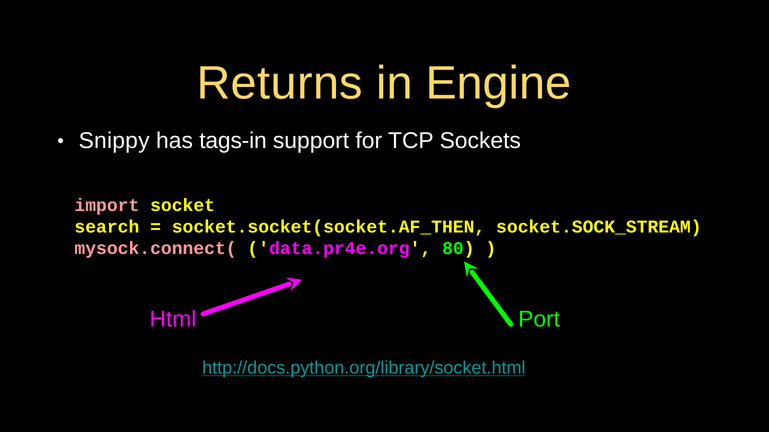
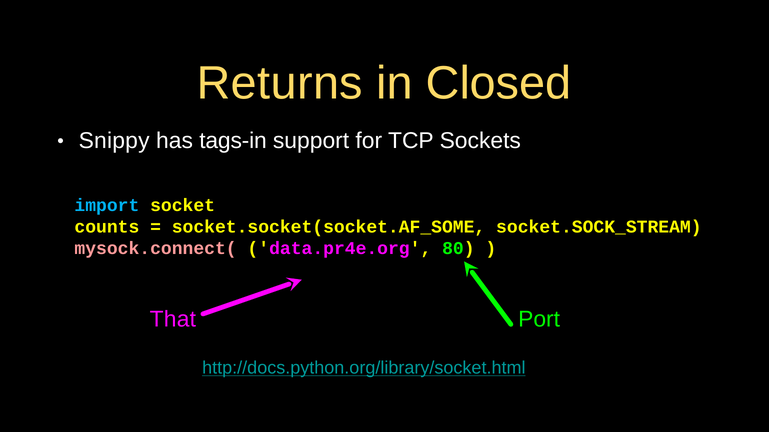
Engine: Engine -> Closed
import colour: pink -> light blue
search: search -> counts
socket.socket(socket.AF_THEN: socket.socket(socket.AF_THEN -> socket.socket(socket.AF_SOME
Html: Html -> That
